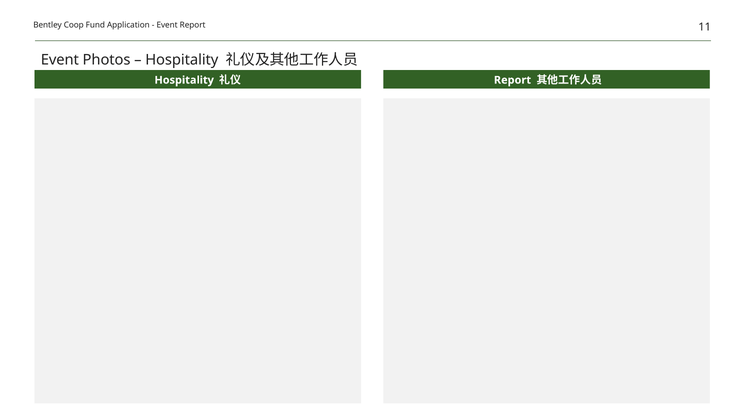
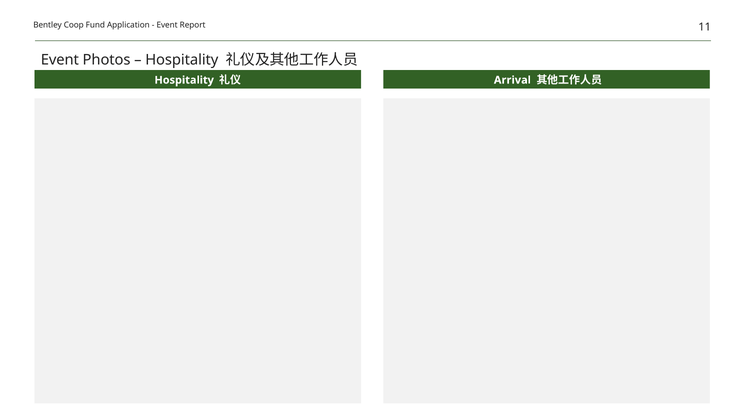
Report at (512, 80): Report -> Arrival
